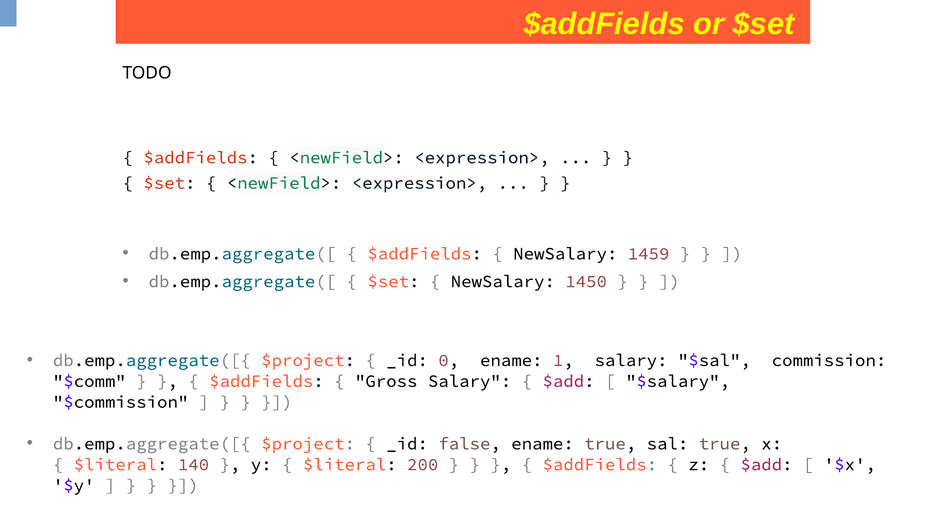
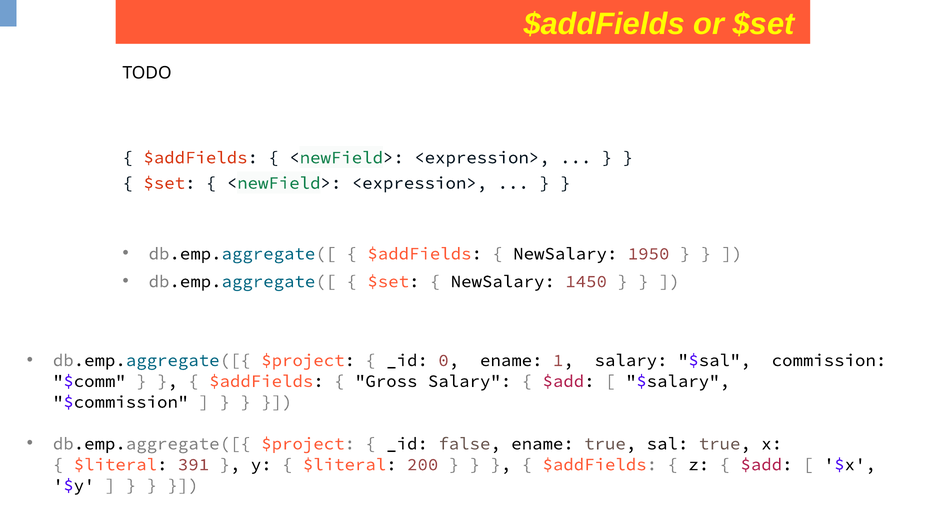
1459: 1459 -> 1950
140: 140 -> 391
